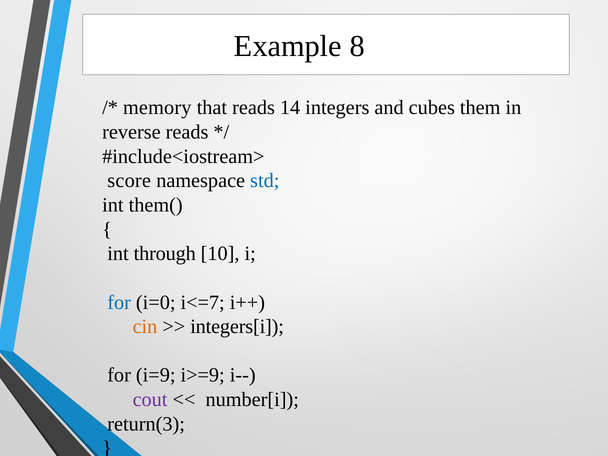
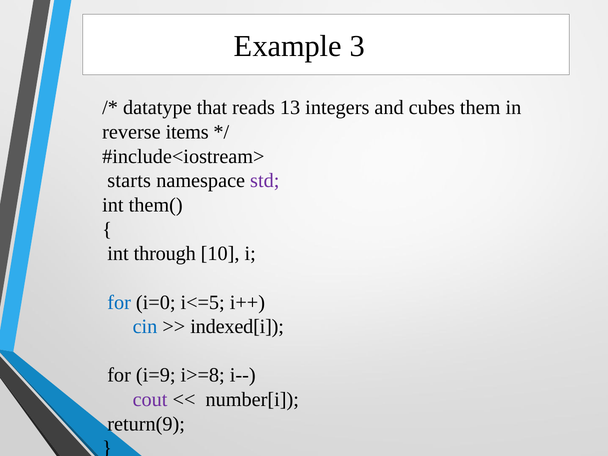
8: 8 -> 3
memory: memory -> datatype
14: 14 -> 13
reverse reads: reads -> items
score: score -> starts
std colour: blue -> purple
i<=7: i<=7 -> i<=5
cin colour: orange -> blue
integers[i: integers[i -> indexed[i
i>=9: i>=9 -> i>=8
return(3: return(3 -> return(9
